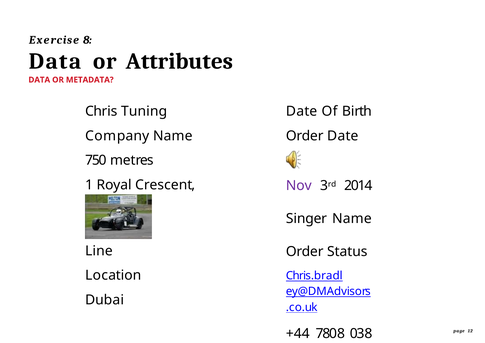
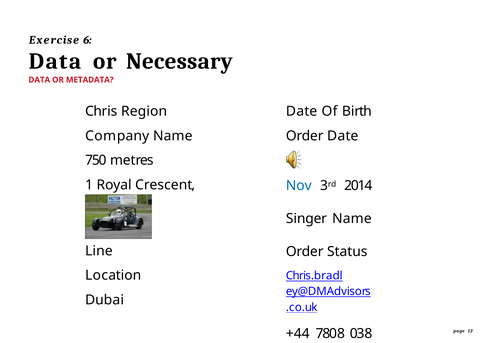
8: 8 -> 6
Attributes: Attributes -> Necessary
Tuning: Tuning -> Region
Nov colour: purple -> blue
